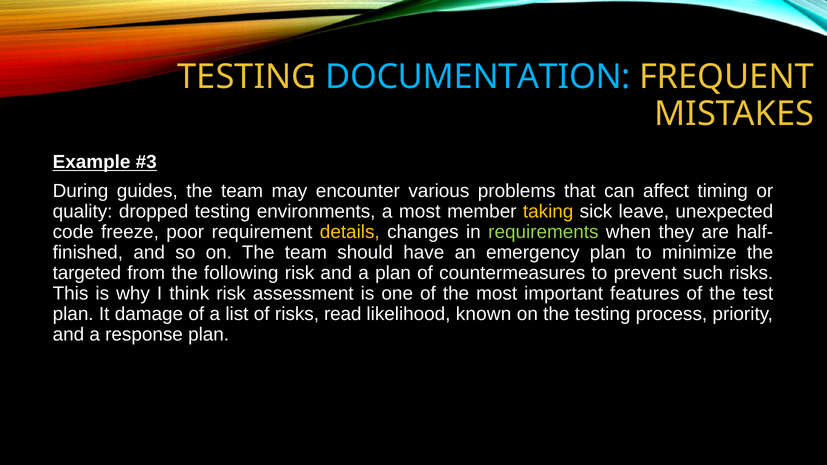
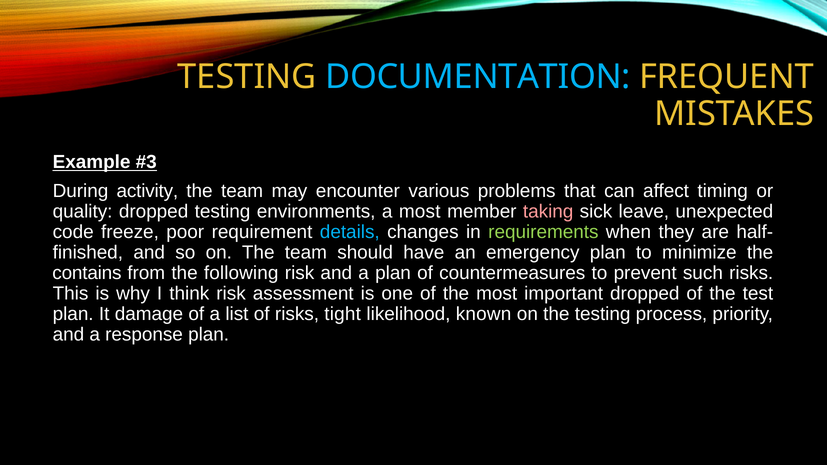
guides: guides -> activity
taking colour: yellow -> pink
details colour: yellow -> light blue
targeted: targeted -> contains
important features: features -> dropped
read: read -> tight
